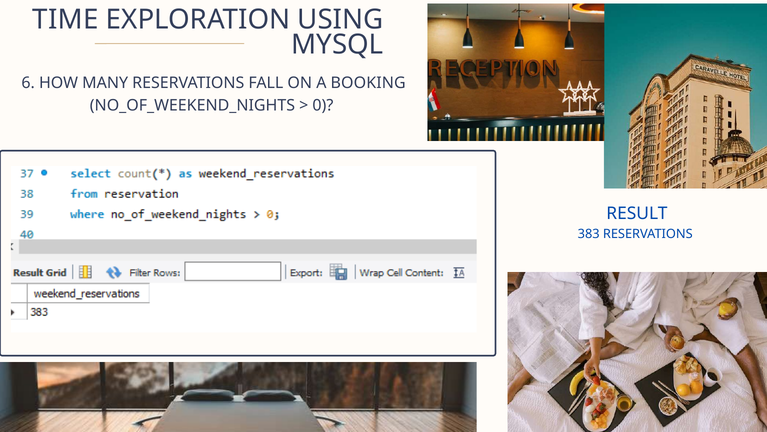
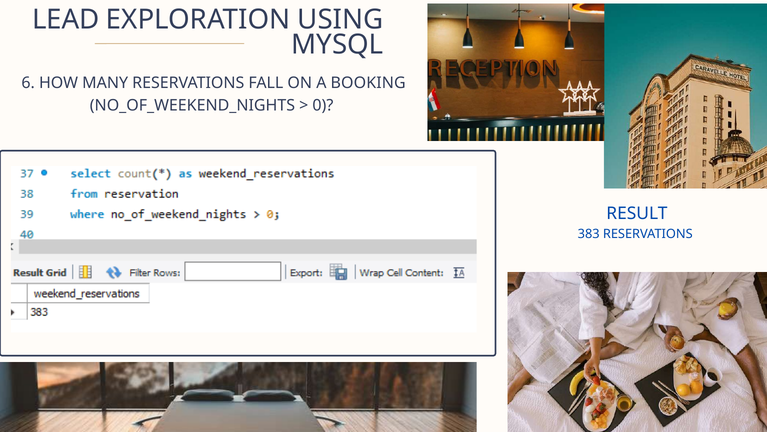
TIME: TIME -> LEAD
